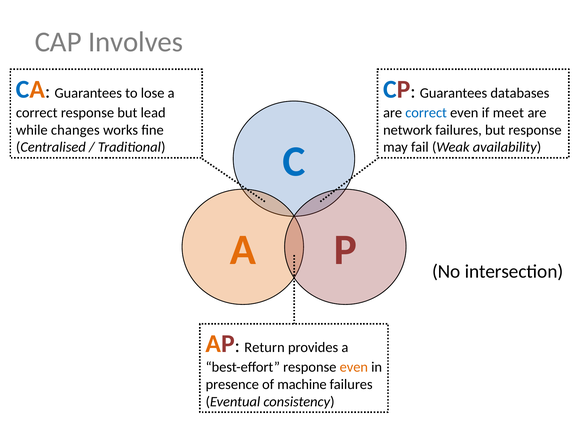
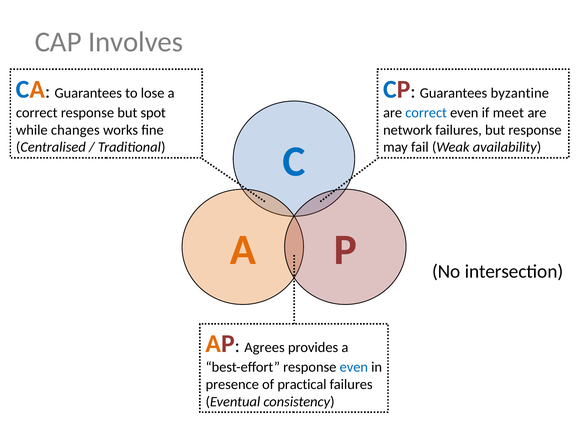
databases: databases -> byzantine
lead: lead -> spot
Return: Return -> Agrees
even at (354, 367) colour: orange -> blue
machine: machine -> practical
